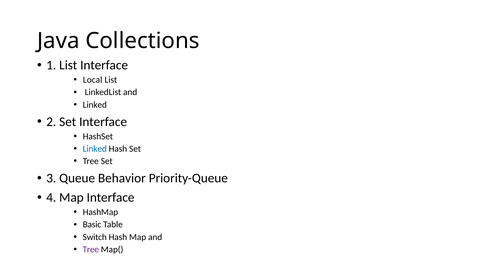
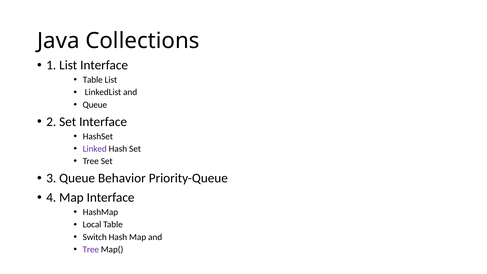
Local at (93, 80): Local -> Table
Linked at (95, 105): Linked -> Queue
Linked at (95, 149) colour: blue -> purple
Basic: Basic -> Local
